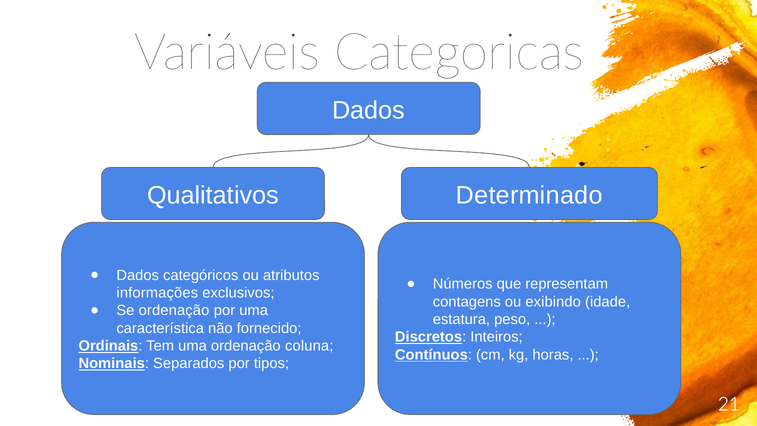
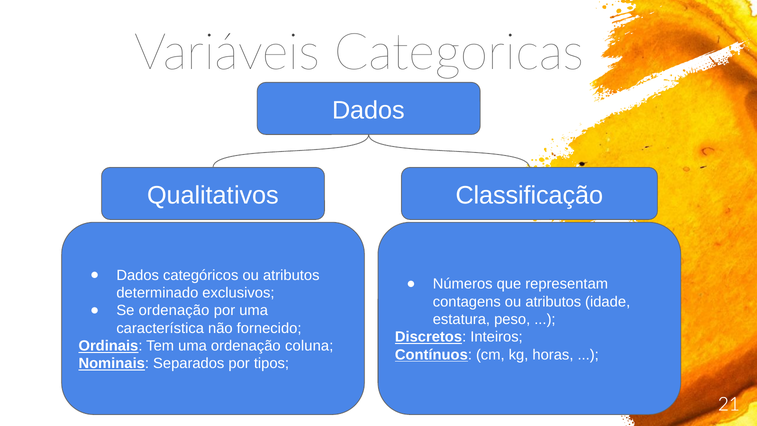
Determinado: Determinado -> Classificação
informações: informações -> determinado
contagens ou exibindo: exibindo -> atributos
